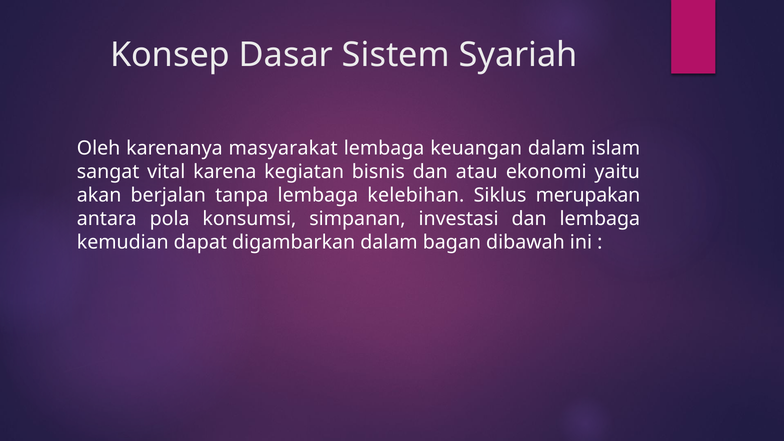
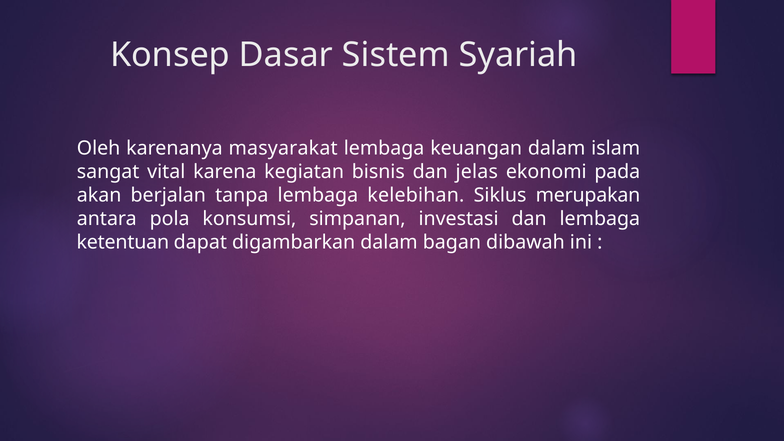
atau: atau -> jelas
yaitu: yaitu -> pada
kemudian: kemudian -> ketentuan
